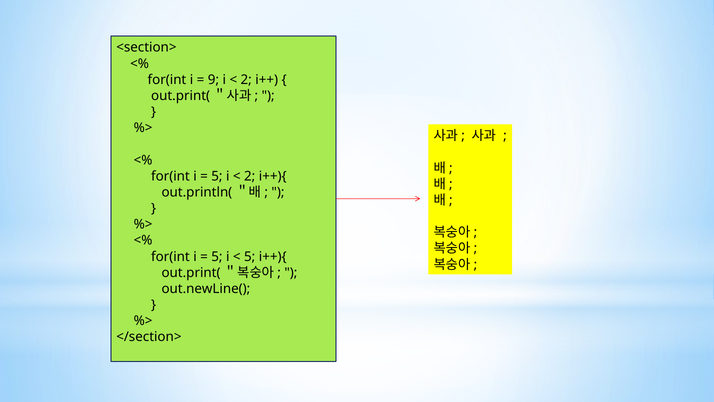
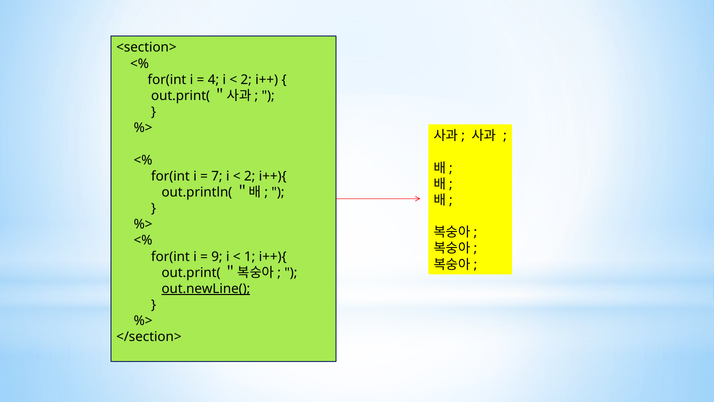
9: 9 -> 4
5 at (217, 176): 5 -> 7
5 at (217, 256): 5 -> 9
5 at (250, 256): 5 -> 1
out.newLine( underline: none -> present
